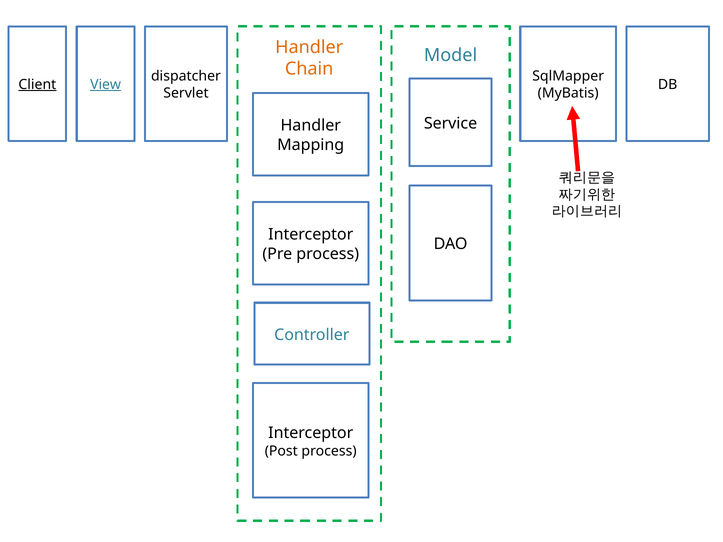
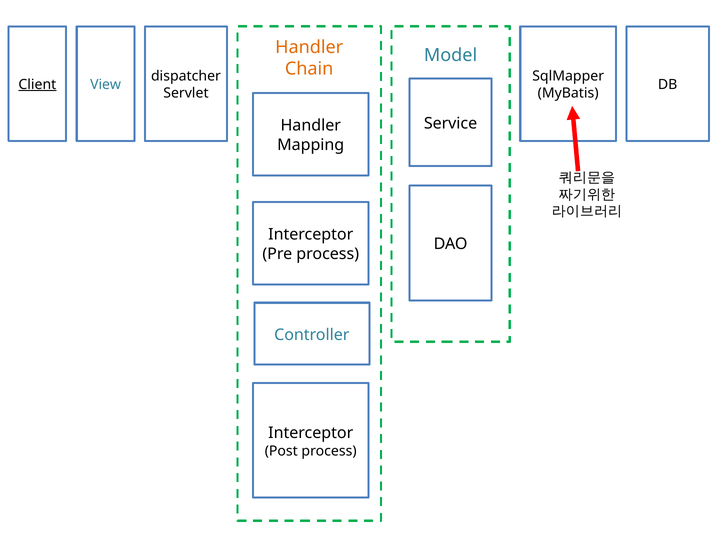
View underline: present -> none
